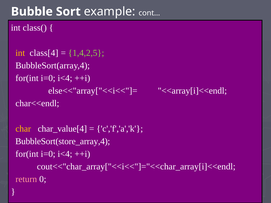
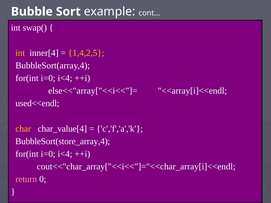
class(: class( -> swap(
class[4: class[4 -> inner[4
1,4,2,5 colour: light green -> yellow
char<<endl: char<<endl -> used<<endl
